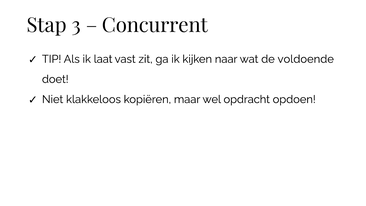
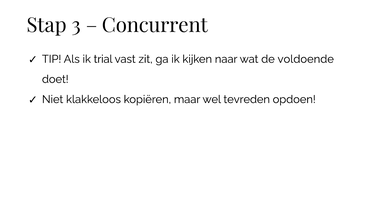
laat: laat -> trial
opdracht: opdracht -> tevreden
